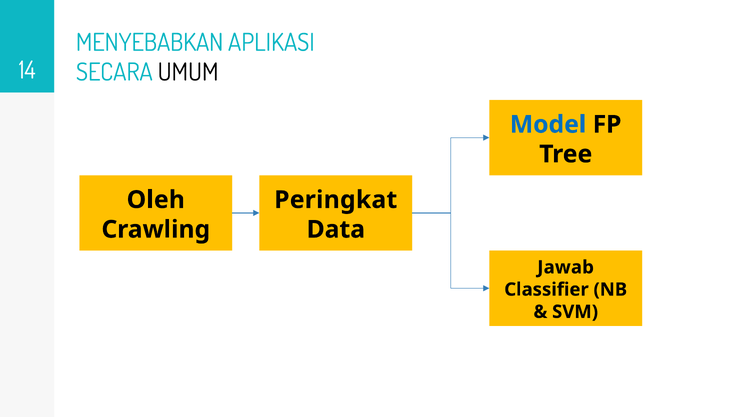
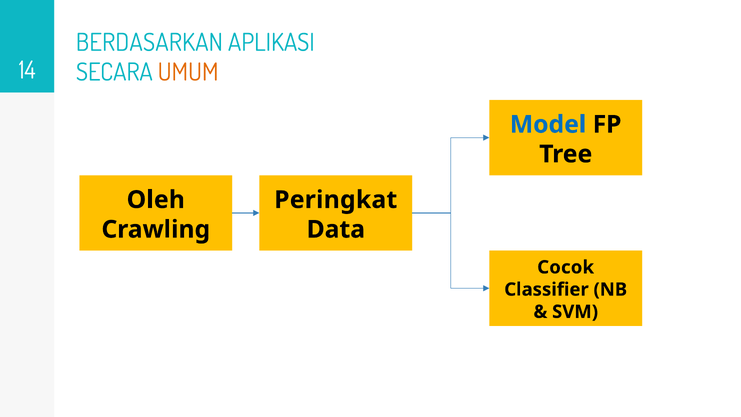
MENYEBABKAN: MENYEBABKAN -> BERDASARKAN
UMUM colour: black -> orange
Jawab: Jawab -> Cocok
